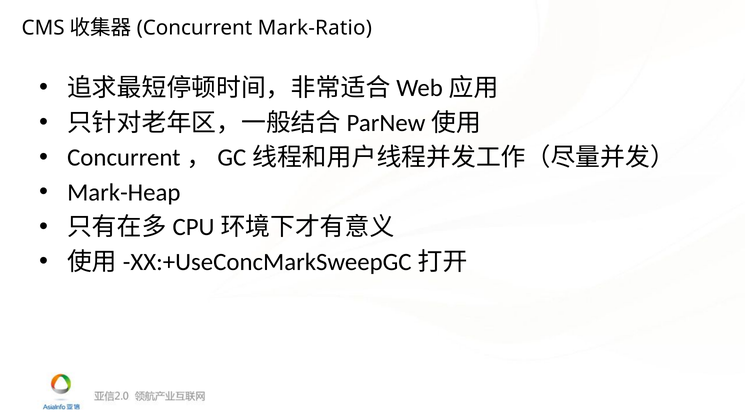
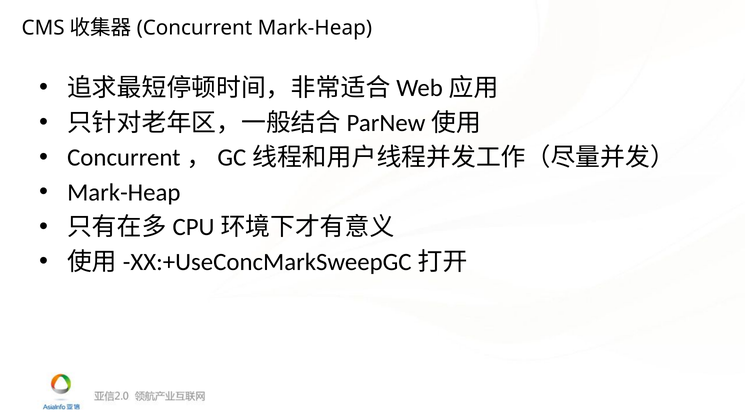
Mark-Ratio at (315, 28): Mark-Ratio -> Mark-Heap
